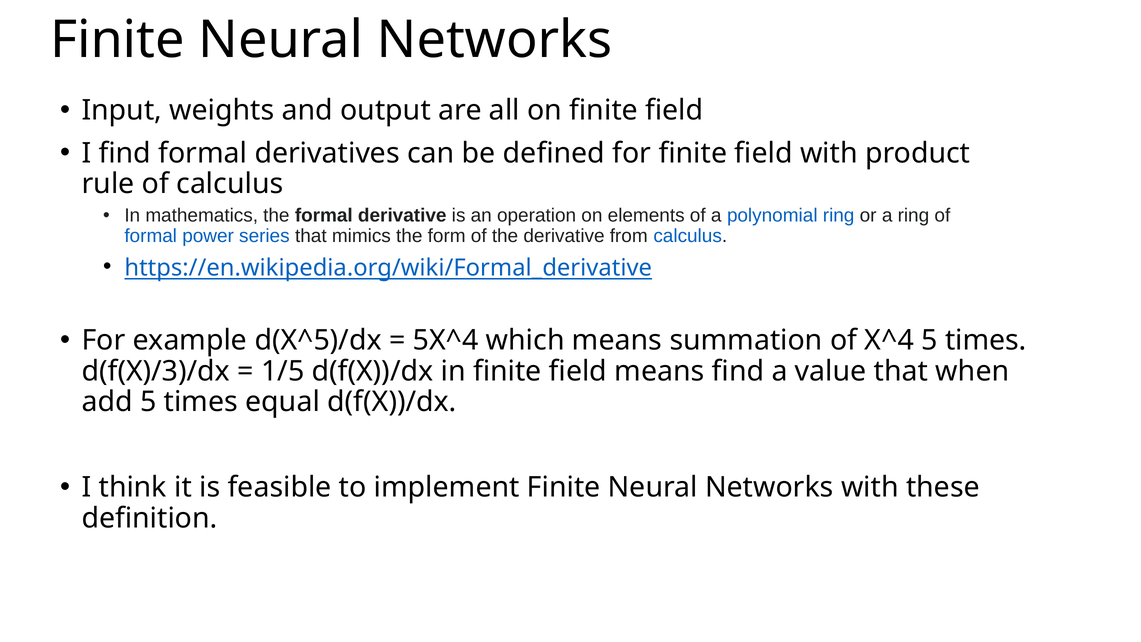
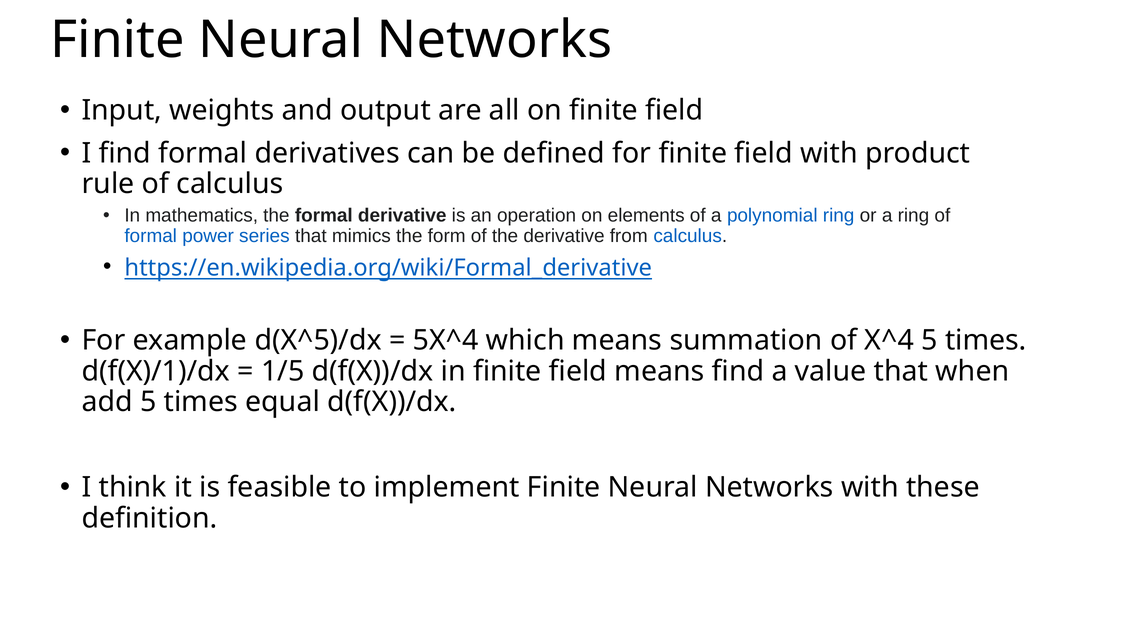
d(f(X)/3)/dx: d(f(X)/3)/dx -> d(f(X)/1)/dx
